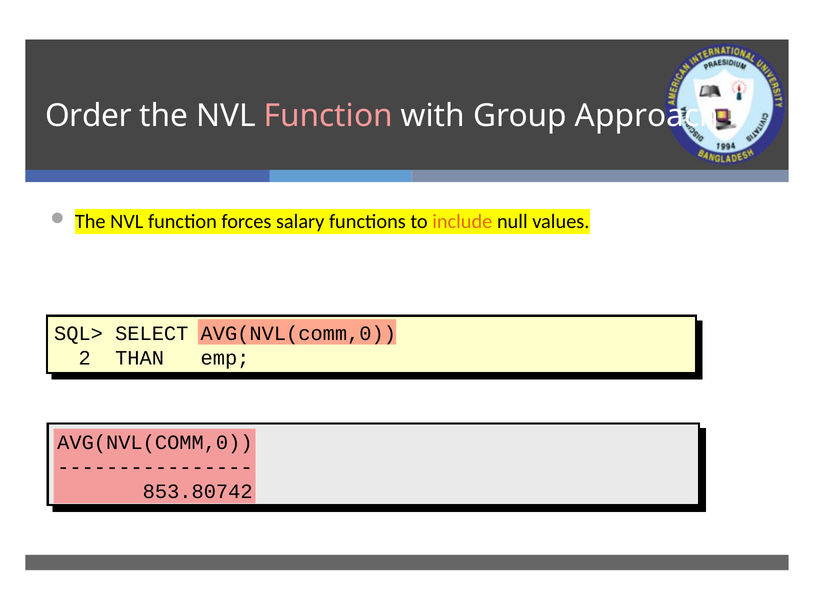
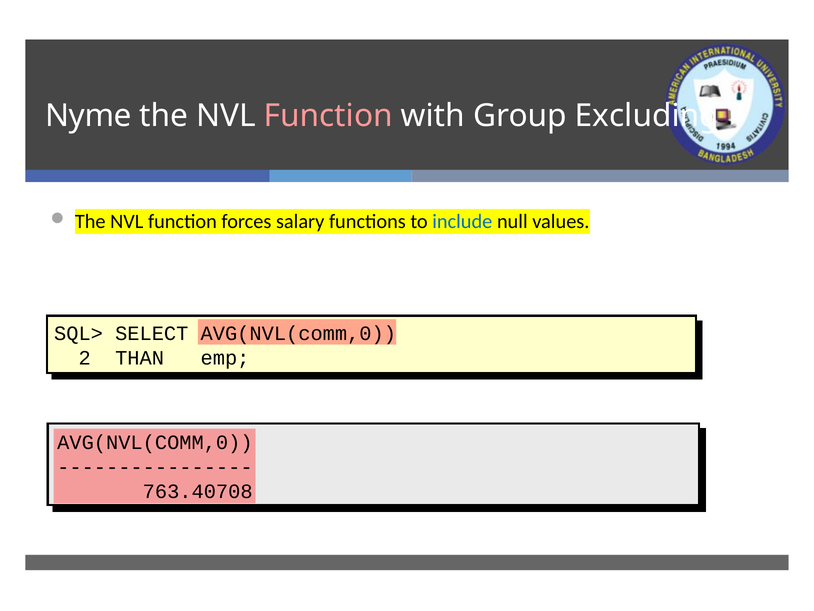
Order: Order -> Nyme
Approach: Approach -> Excluding
include colour: orange -> blue
853.80742: 853.80742 -> 763.40708
